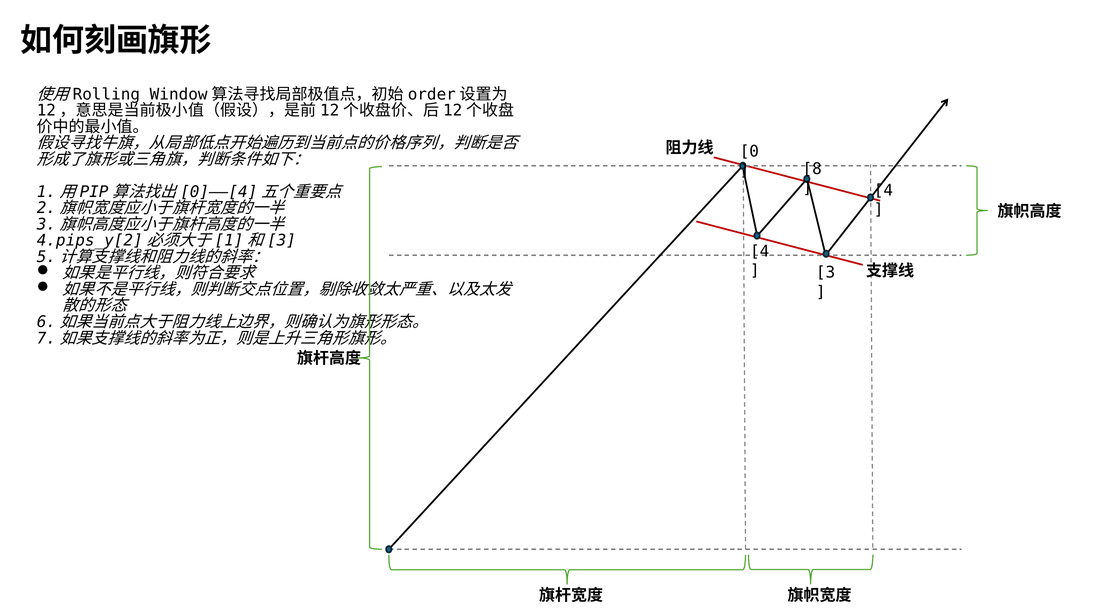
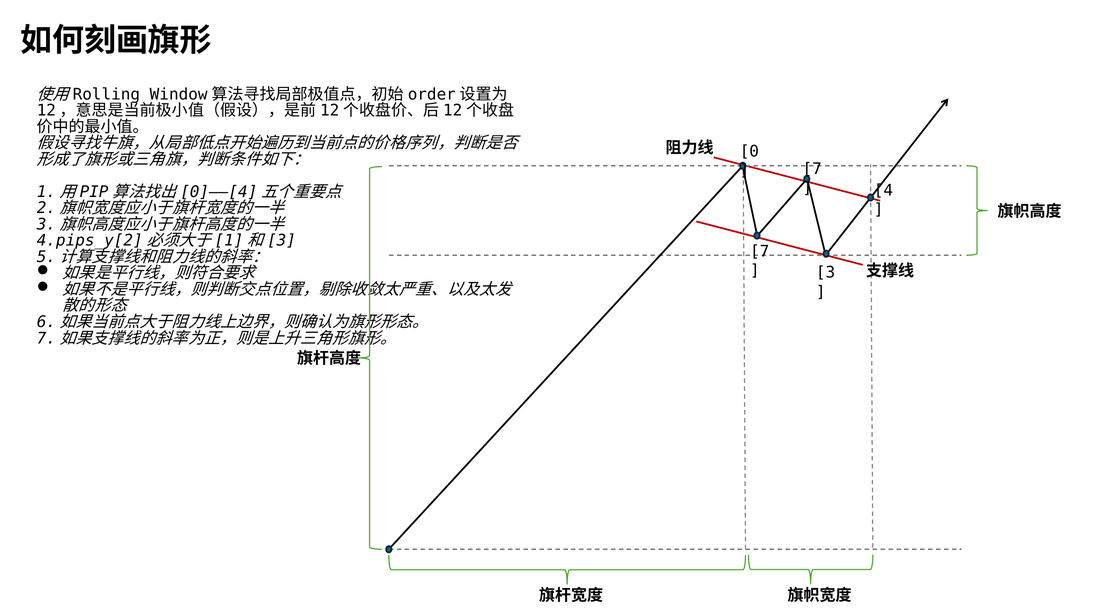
8 at (812, 169): 8 -> 7
4 at (760, 252): 4 -> 7
